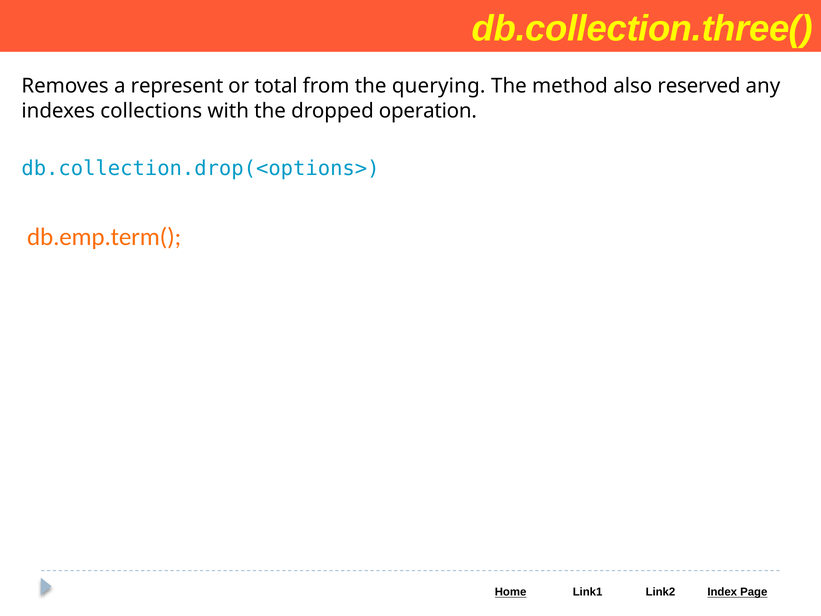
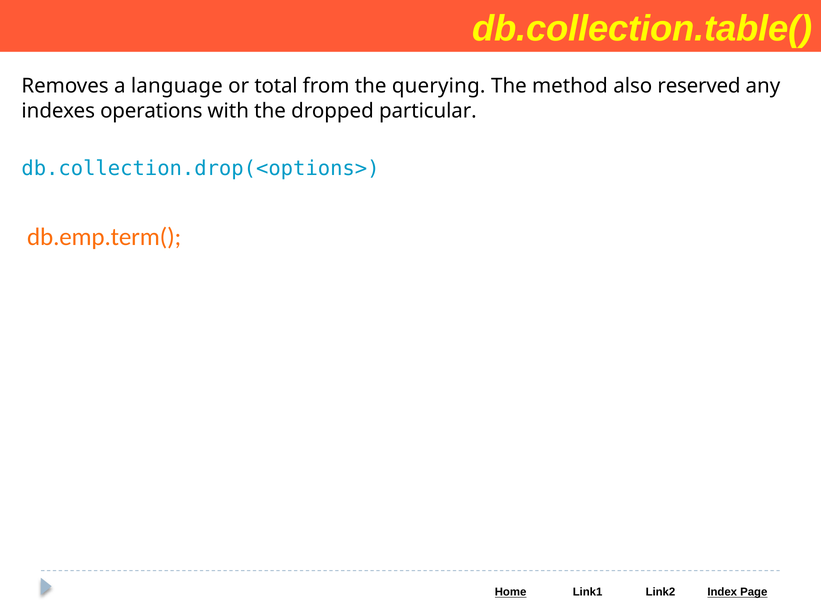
db.collection.three(: db.collection.three( -> db.collection.table(
represent: represent -> language
collections: collections -> operations
operation: operation -> particular
